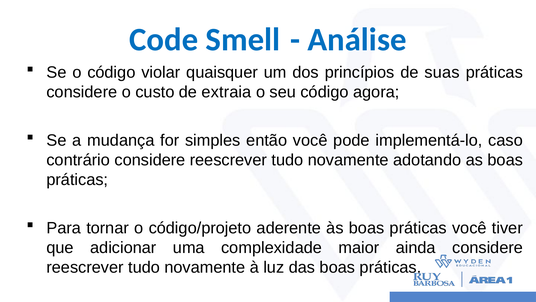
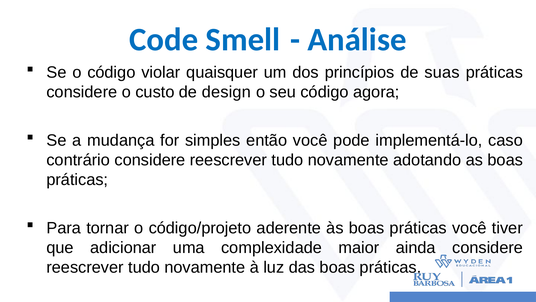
extraia: extraia -> design
